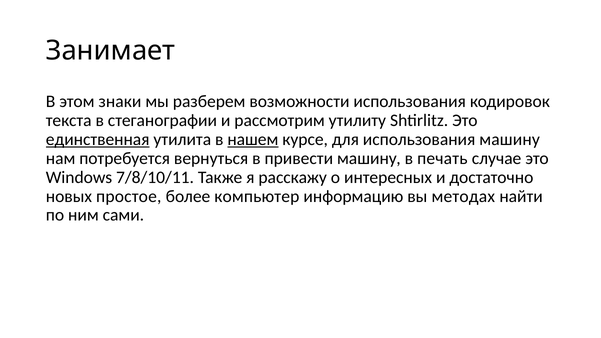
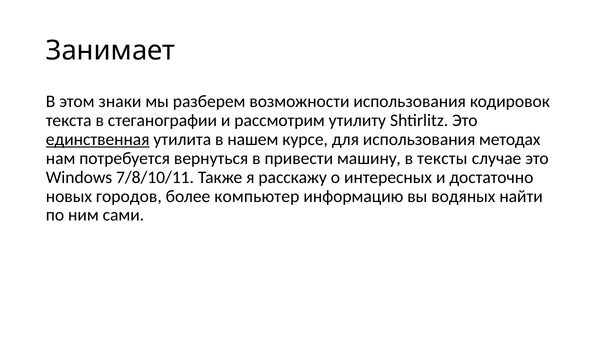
нашем underline: present -> none
использования машину: машину -> методах
печать: печать -> тексты
простое: простое -> городов
методах: методах -> водяных
